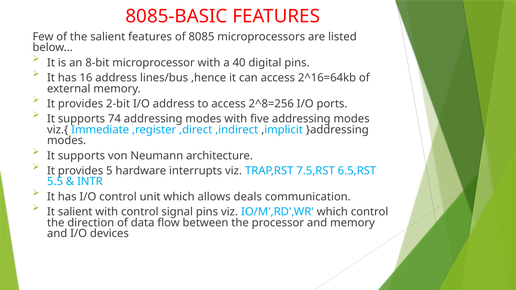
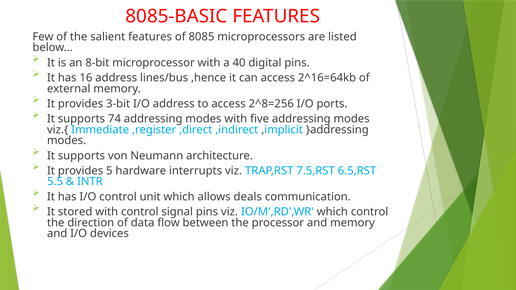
2-bit: 2-bit -> 3-bit
It salient: salient -> stored
